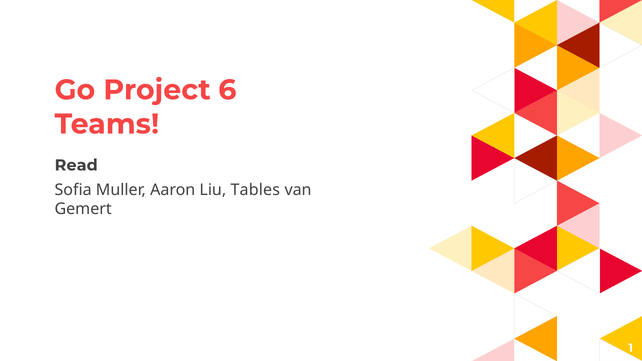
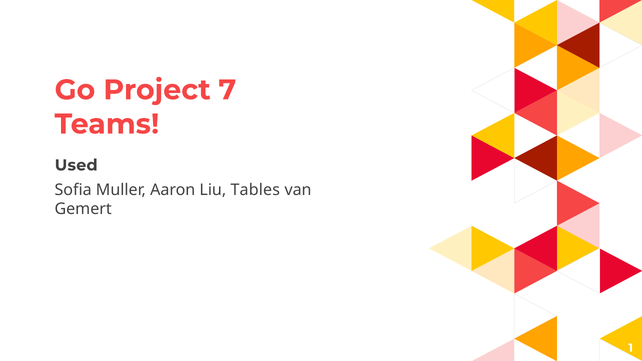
6: 6 -> 7
Read: Read -> Used
